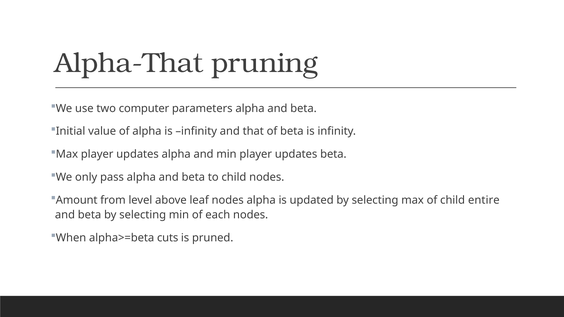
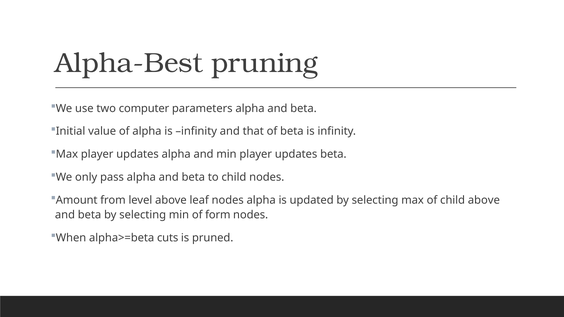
Alpha-That: Alpha-That -> Alpha-Best
child entire: entire -> above
each: each -> form
